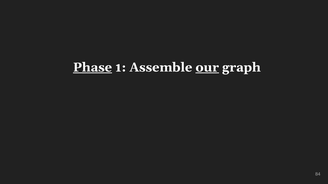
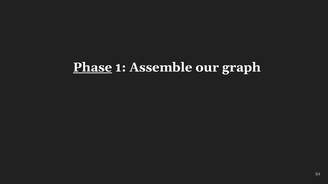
our underline: present -> none
